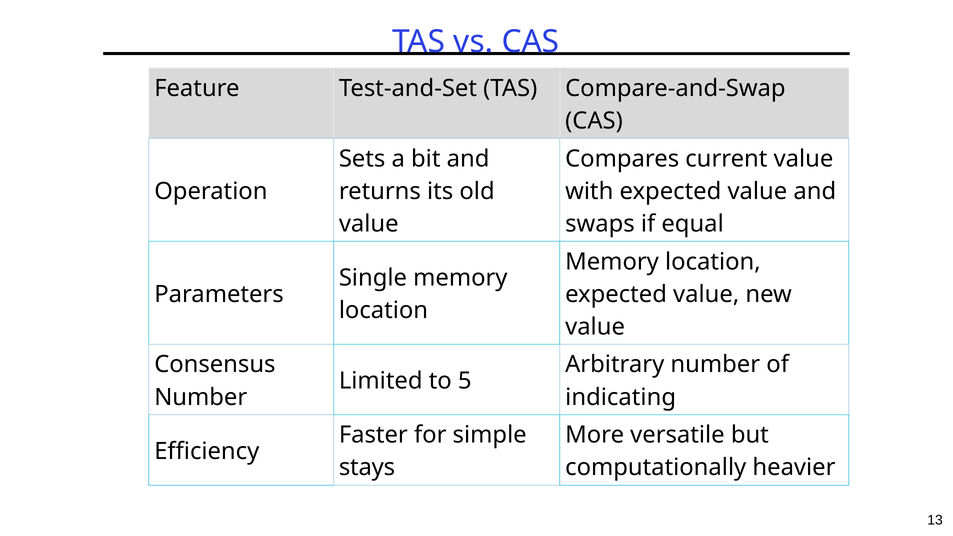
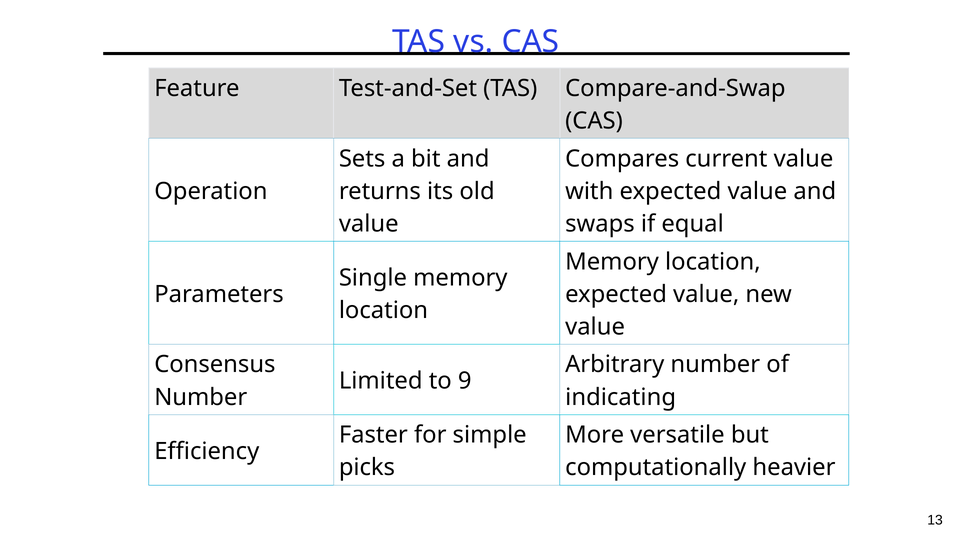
5: 5 -> 9
stays: stays -> picks
